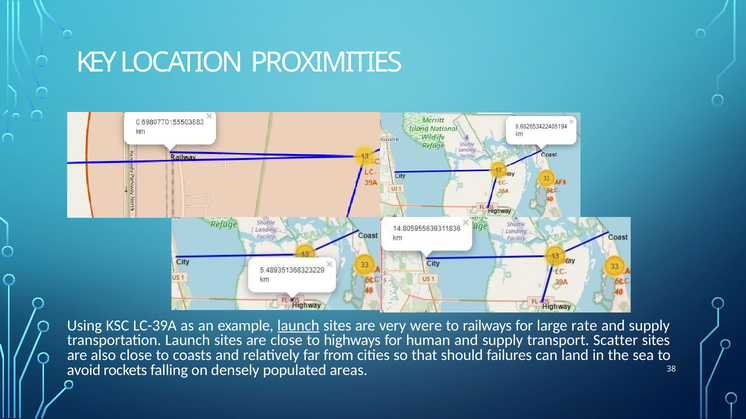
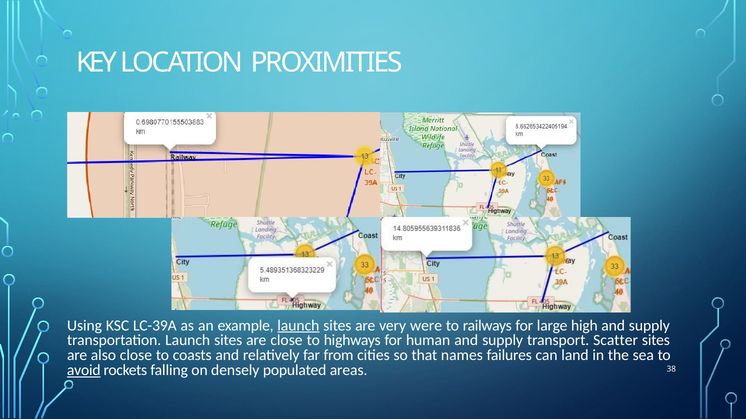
rate: rate -> high
should: should -> names
avoid underline: none -> present
